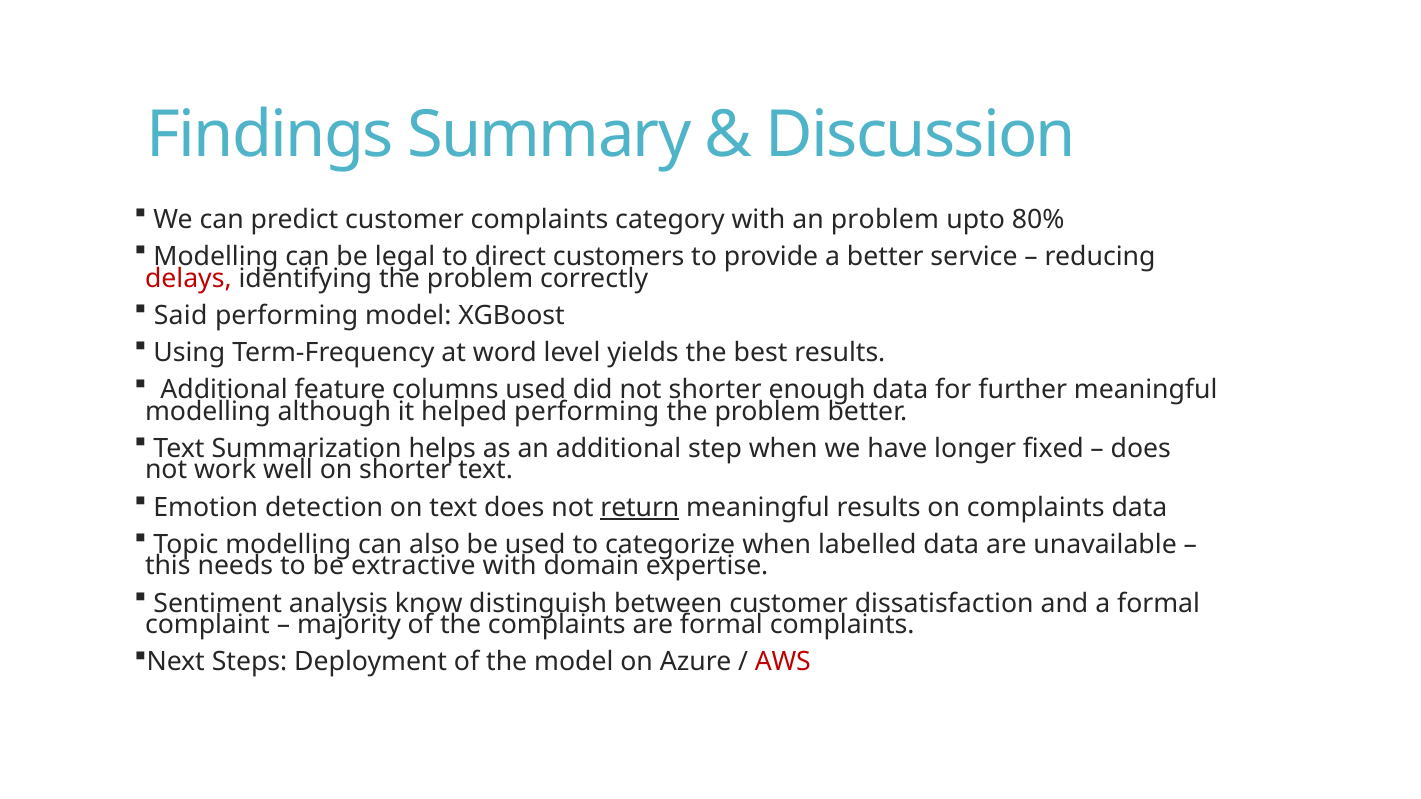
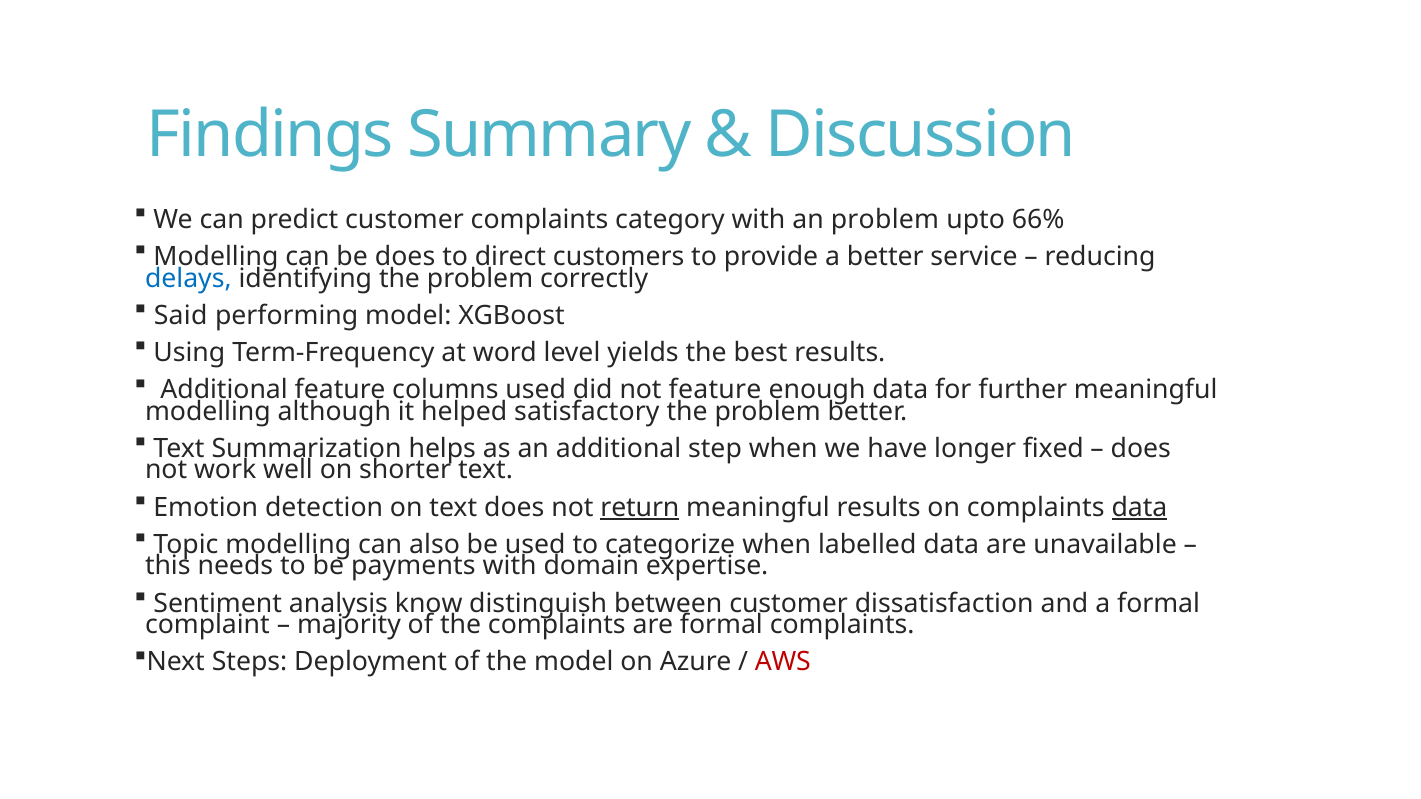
80%: 80% -> 66%
be legal: legal -> does
delays colour: red -> blue
not shorter: shorter -> feature
helped performing: performing -> satisfactory
data at (1139, 508) underline: none -> present
extractive: extractive -> payments
